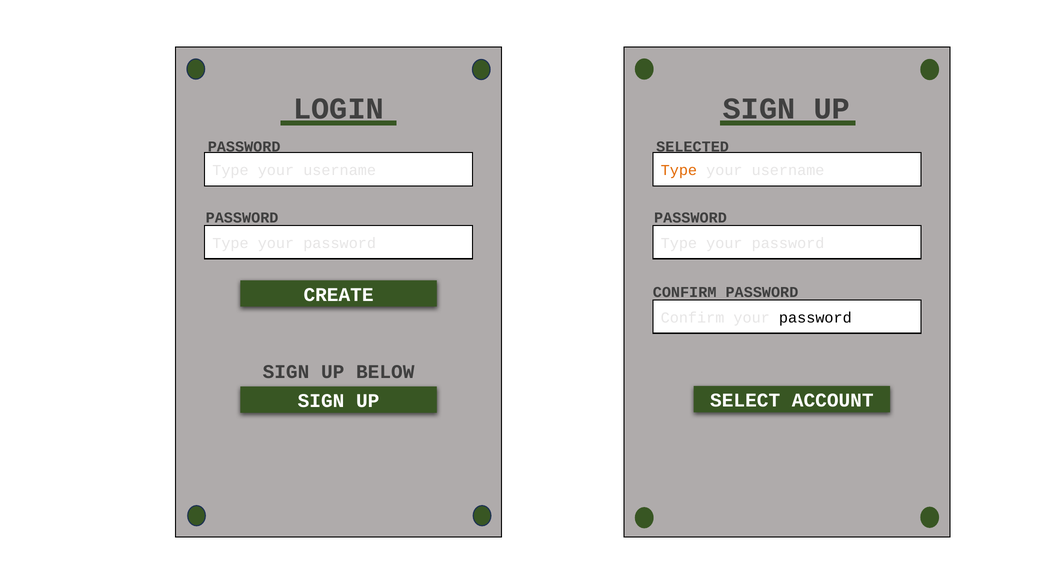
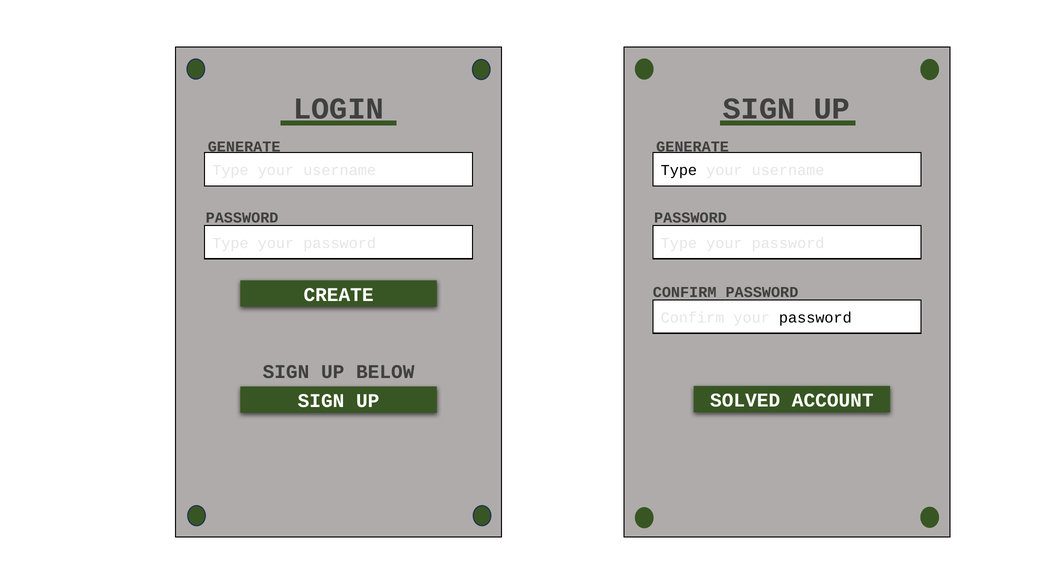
PASSWORD at (244, 147): PASSWORD -> GENERATE
SELECTED at (693, 147): SELECTED -> GENERATE
Type at (679, 170) colour: orange -> black
SELECT: SELECT -> SOLVED
